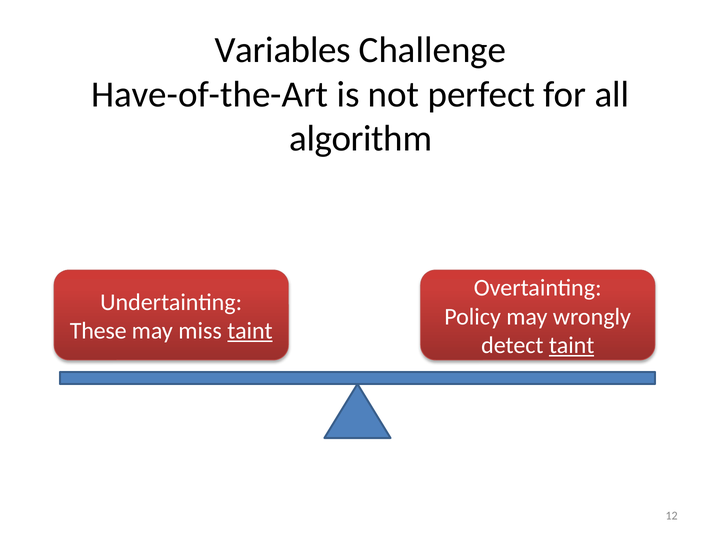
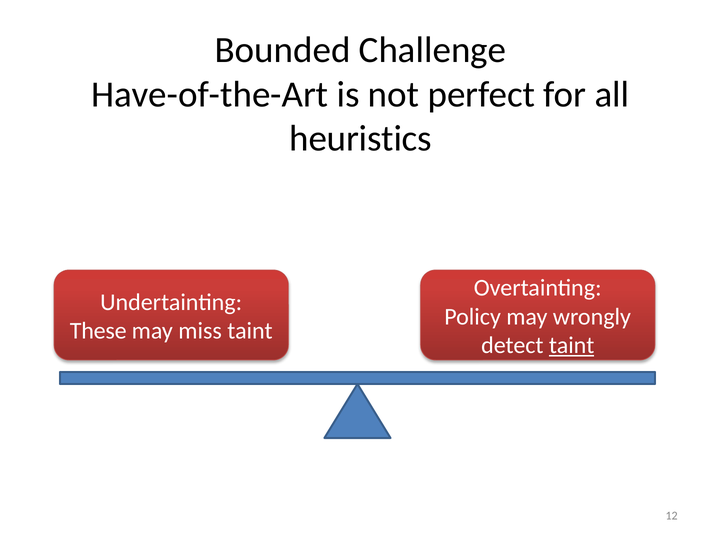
Variables: Variables -> Bounded
algorithm: algorithm -> heuristics
taint at (250, 332) underline: present -> none
